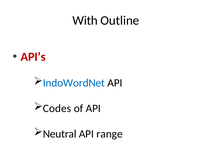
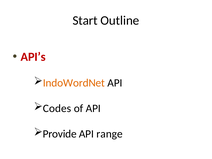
With: With -> Start
IndoWordNet colour: blue -> orange
Neutral: Neutral -> Provide
